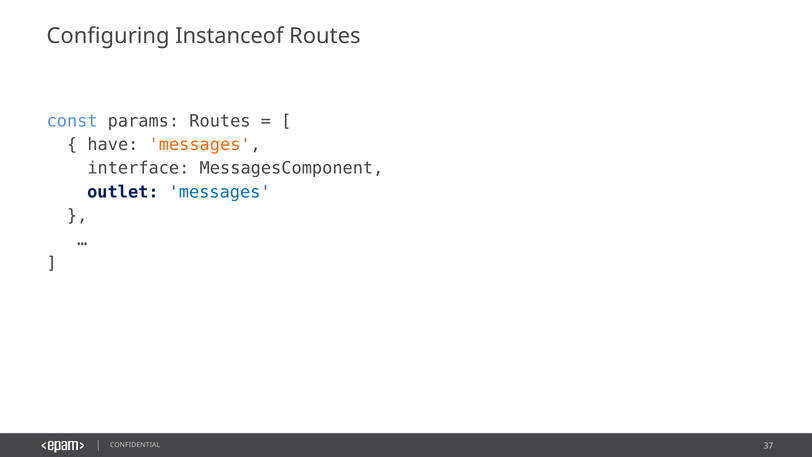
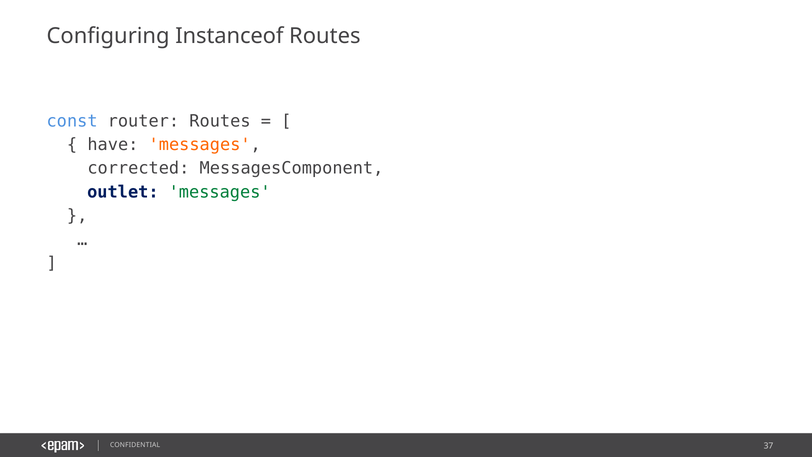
params: params -> router
interface: interface -> corrected
messages at (220, 192) colour: blue -> green
